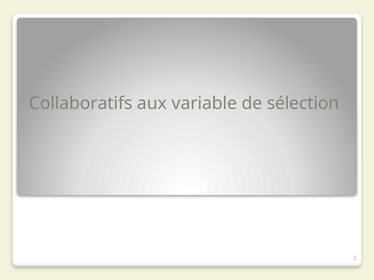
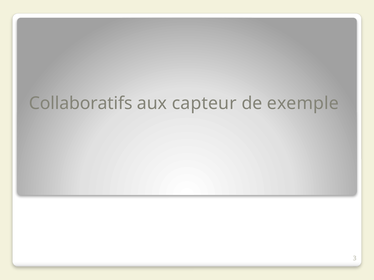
variable: variable -> capteur
sélection: sélection -> exemple
